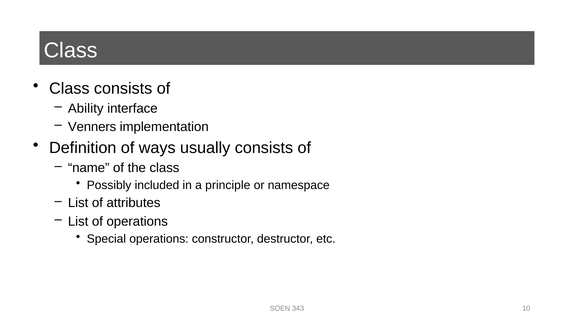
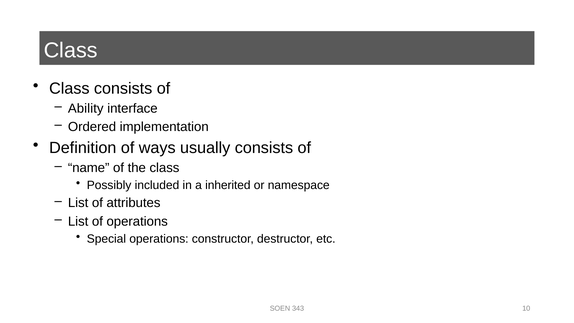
Venners: Venners -> Ordered
principle: principle -> inherited
